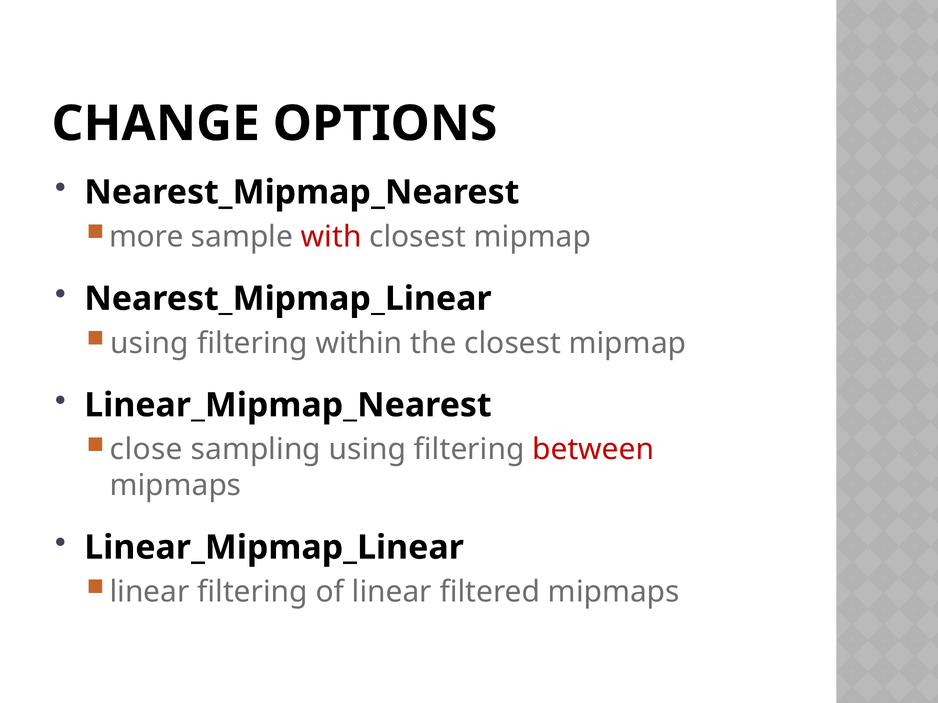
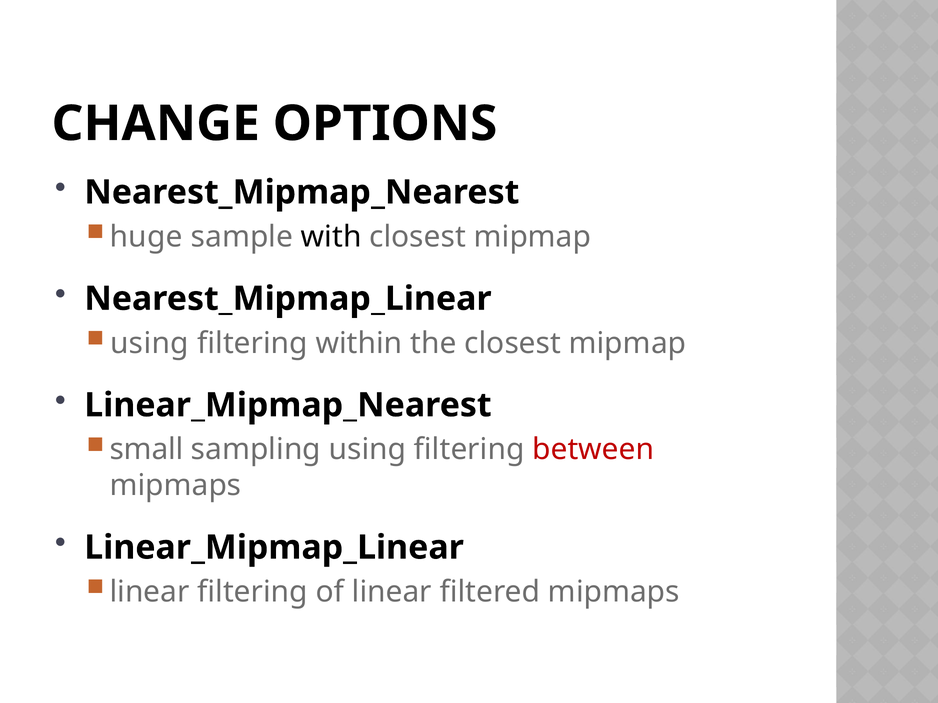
more: more -> huge
with colour: red -> black
close: close -> small
